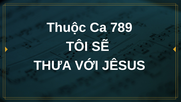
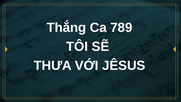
Thuộc: Thuộc -> Thắng
